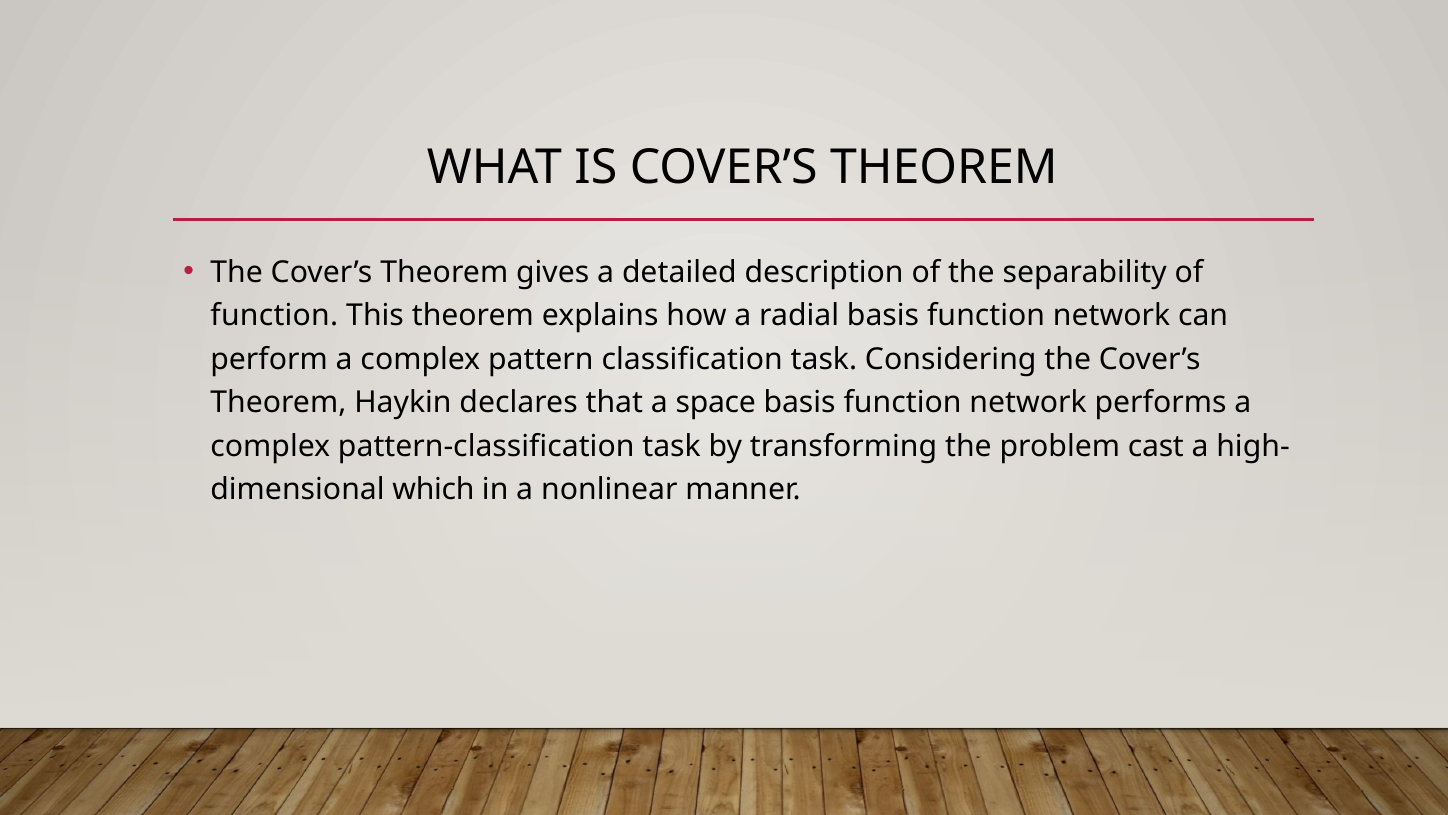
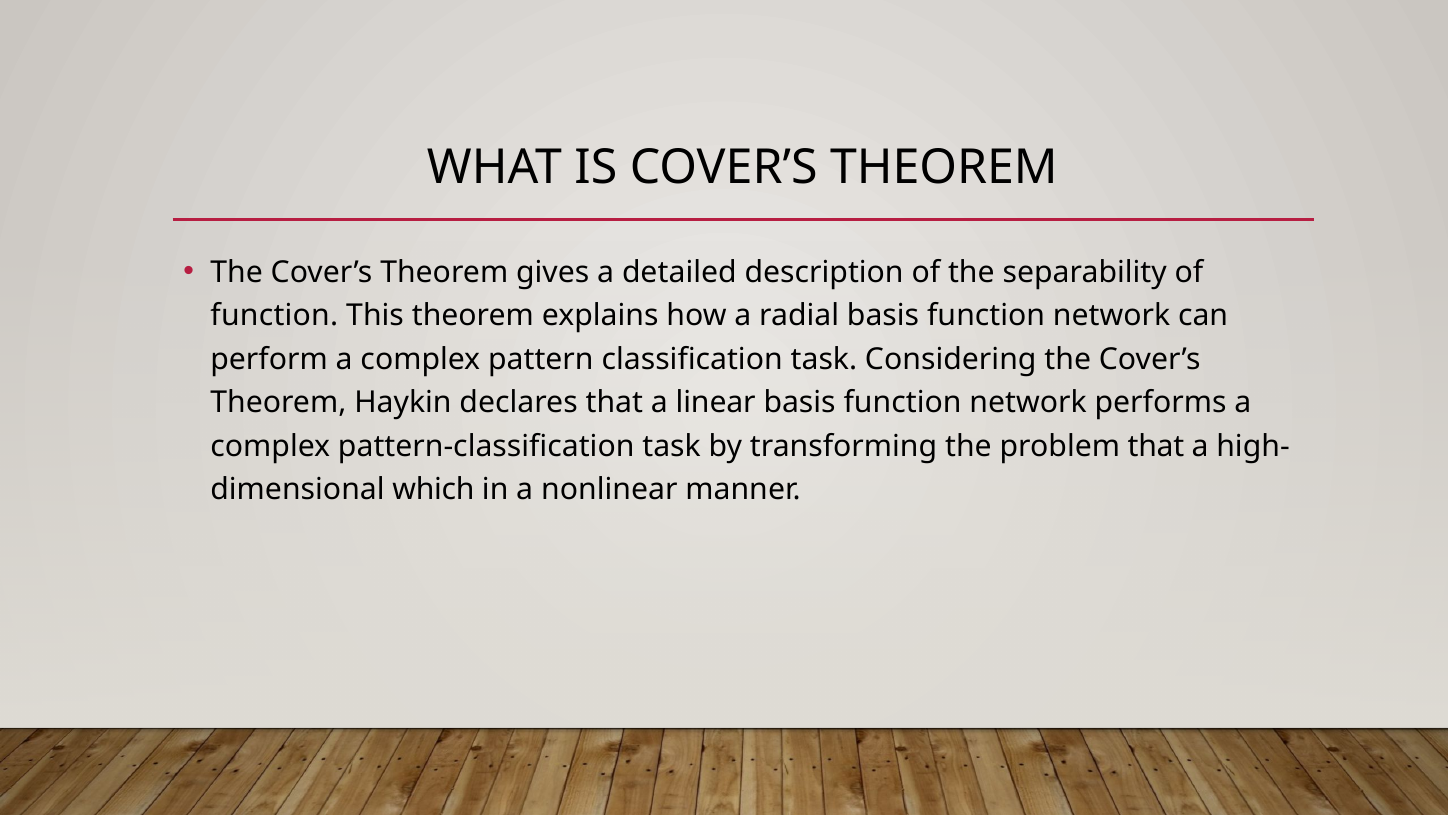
space: space -> linear
problem cast: cast -> that
